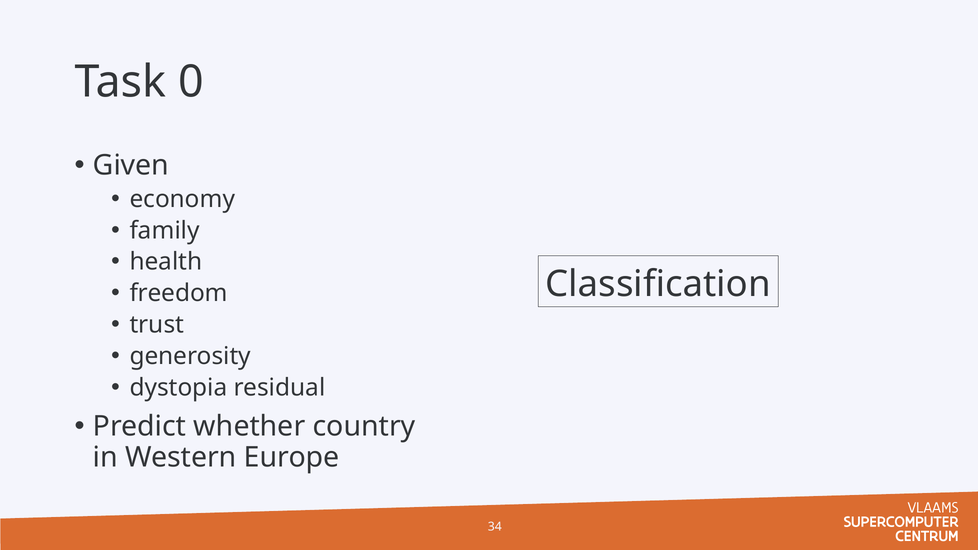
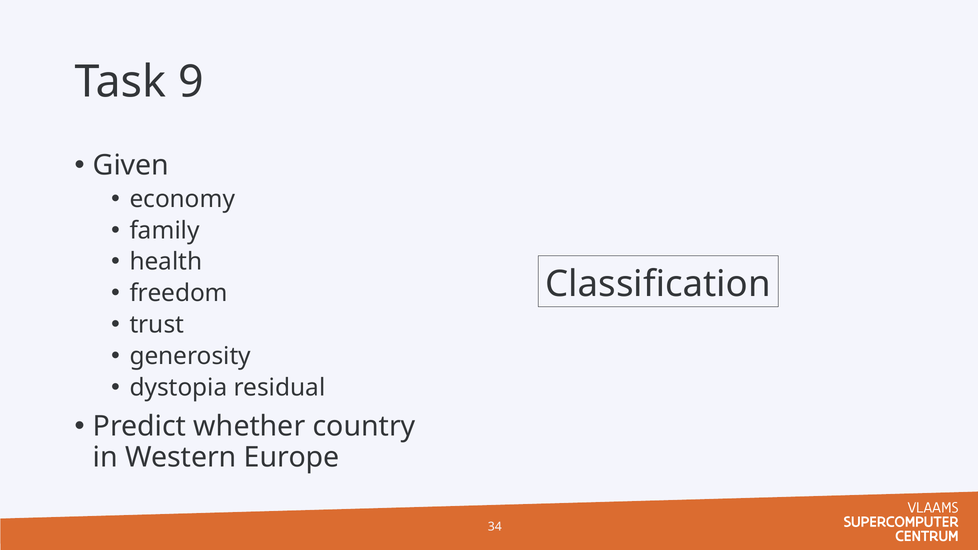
0: 0 -> 9
